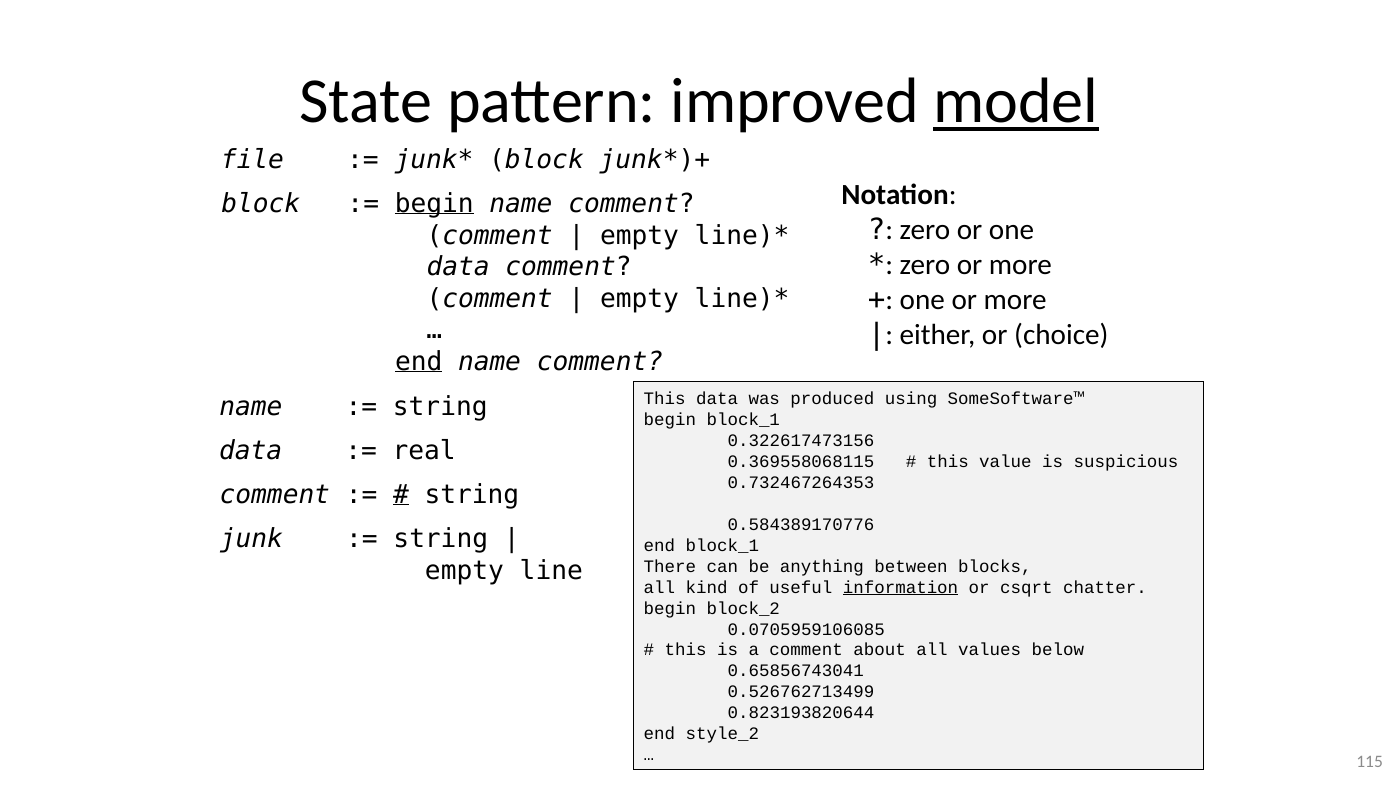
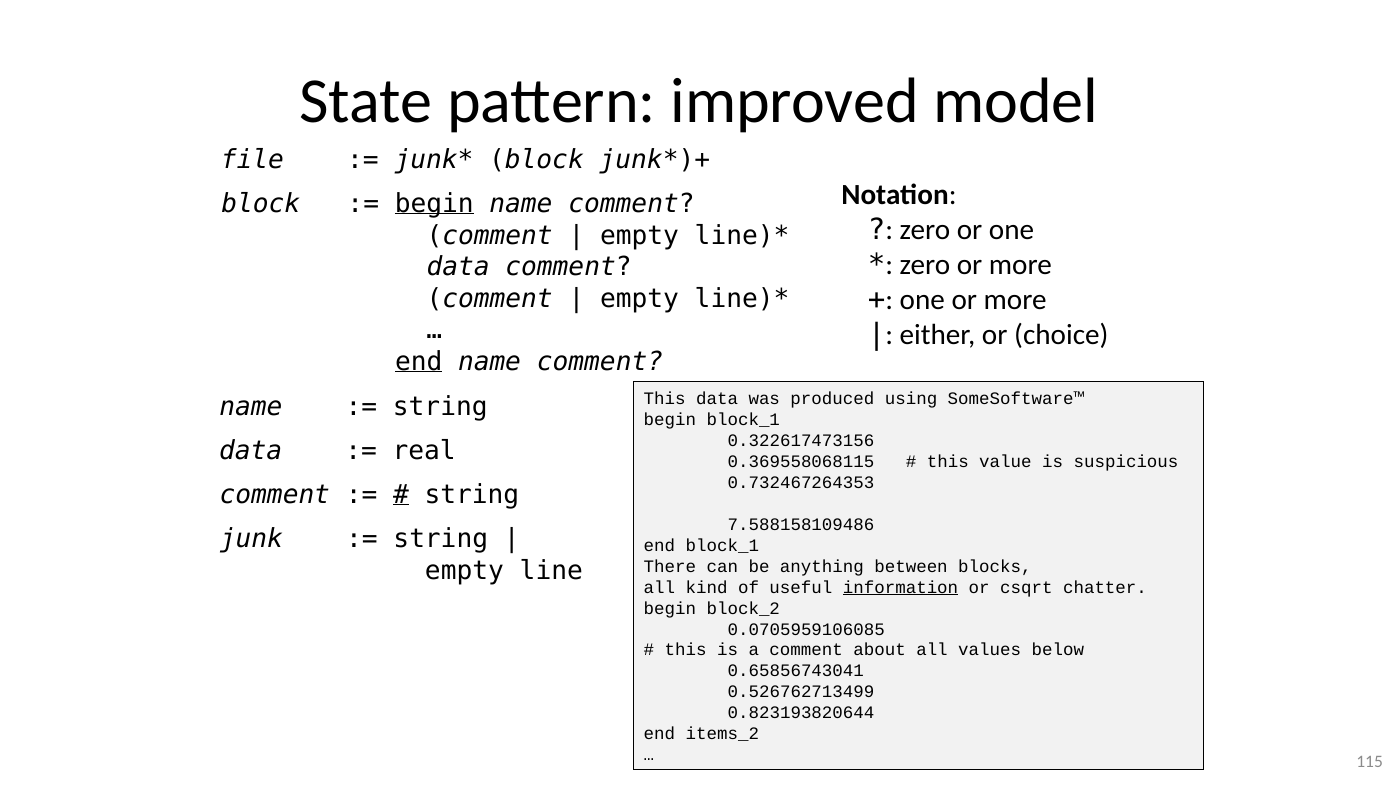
model underline: present -> none
0.584389170776: 0.584389170776 -> 7.588158109486
style_2: style_2 -> items_2
